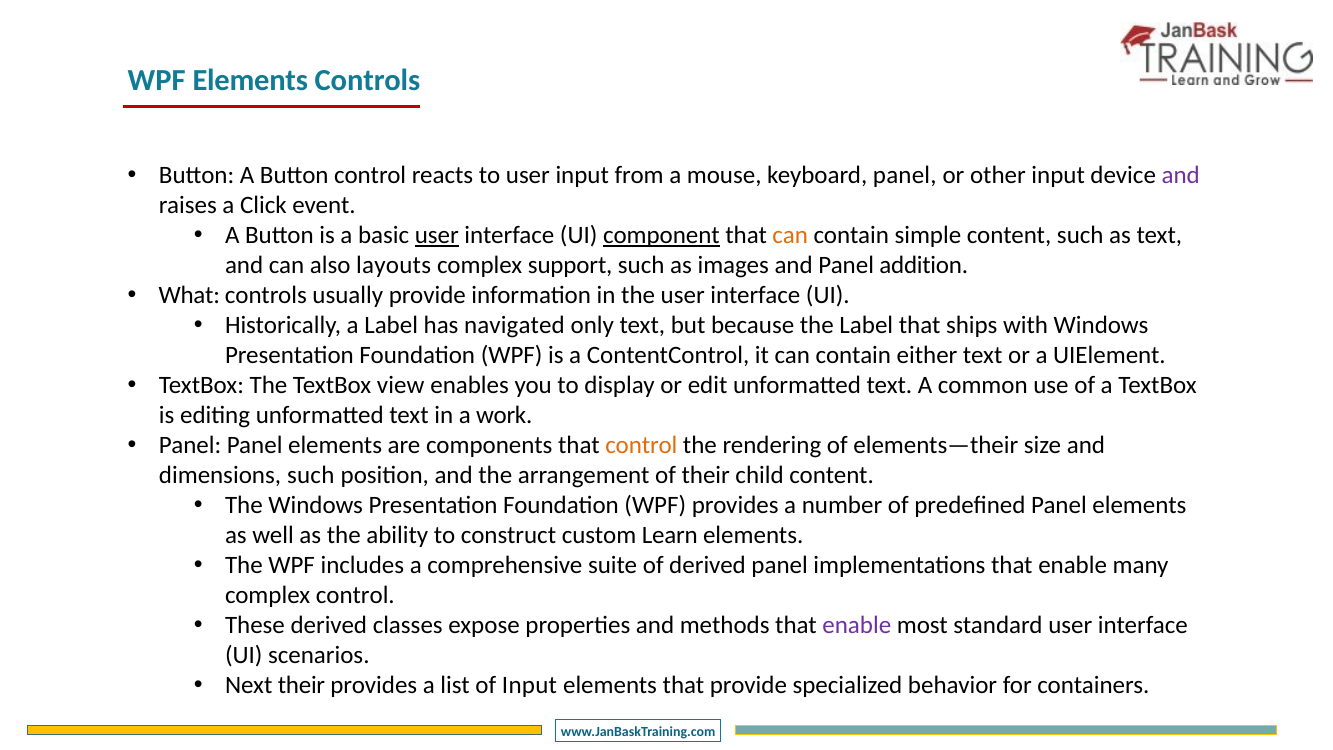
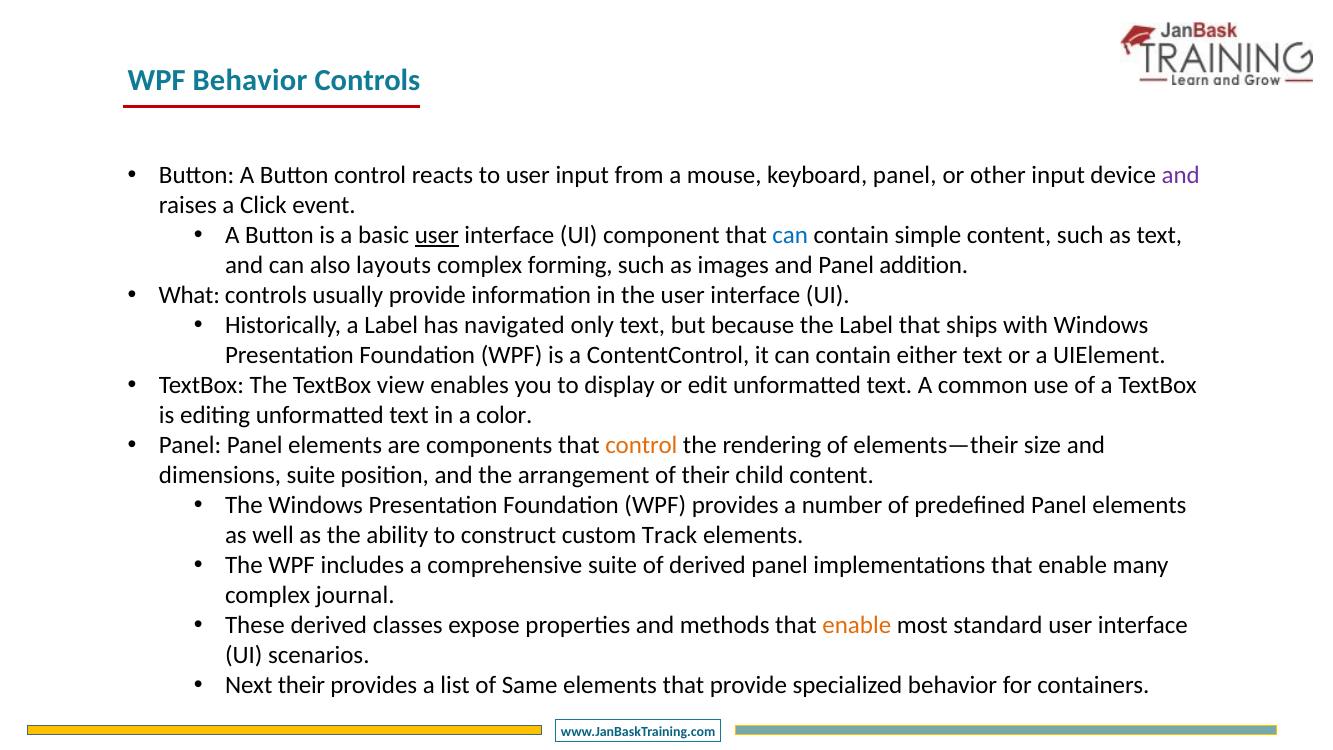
WPF Elements: Elements -> Behavior
component underline: present -> none
can at (790, 235) colour: orange -> blue
support: support -> forming
work: work -> color
dimensions such: such -> suite
Learn: Learn -> Track
complex control: control -> journal
enable at (857, 625) colour: purple -> orange
of Input: Input -> Same
